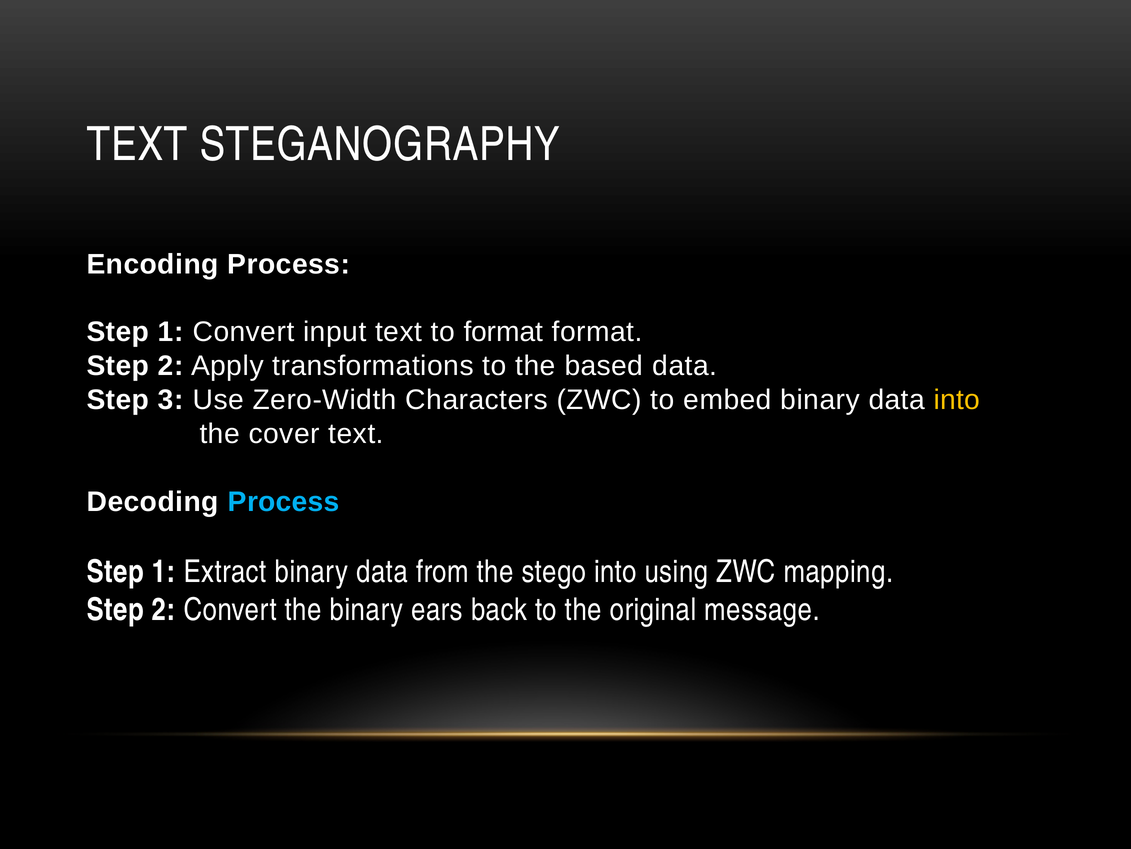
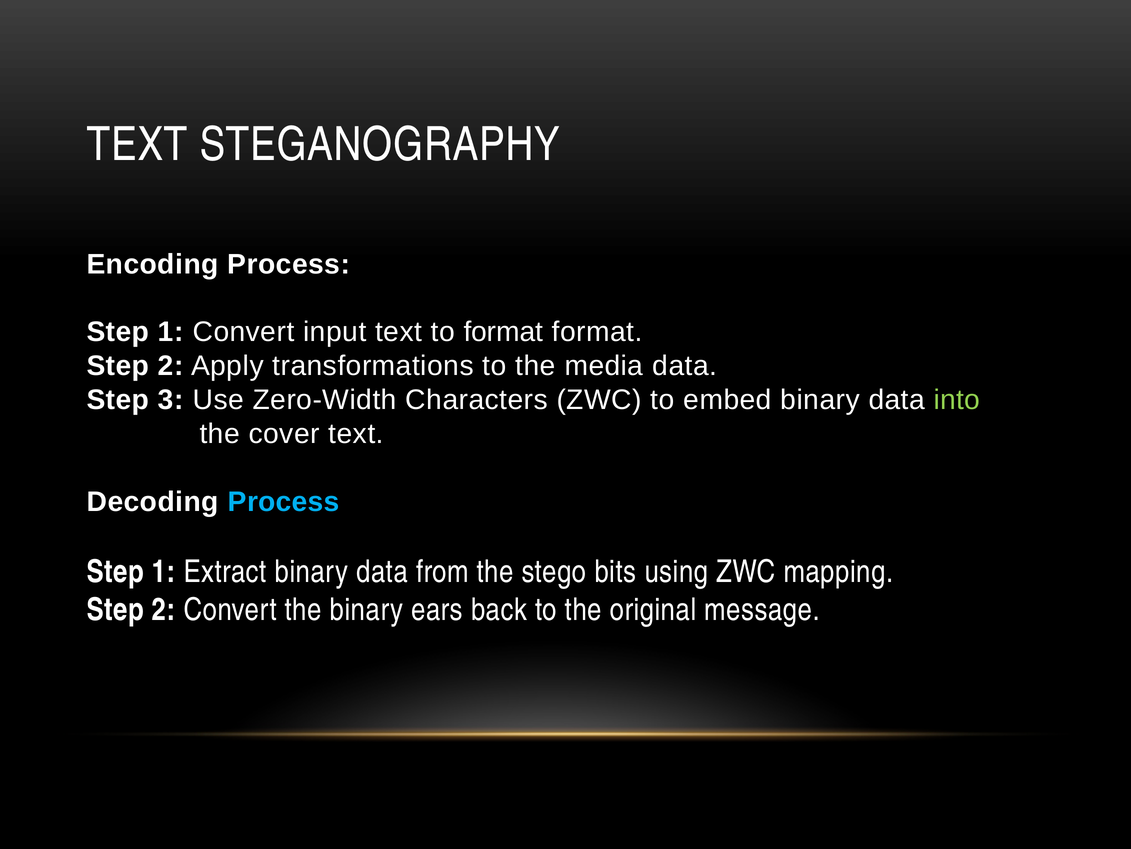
based: based -> media
into at (957, 400) colour: yellow -> light green
stego into: into -> bits
